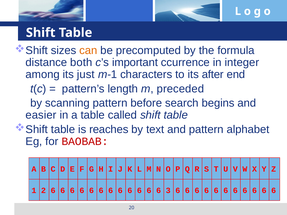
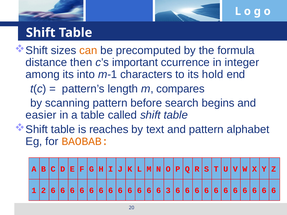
both: both -> then
just: just -> into
after: after -> hold
preceded: preceded -> compares
BAOBAB colour: red -> orange
